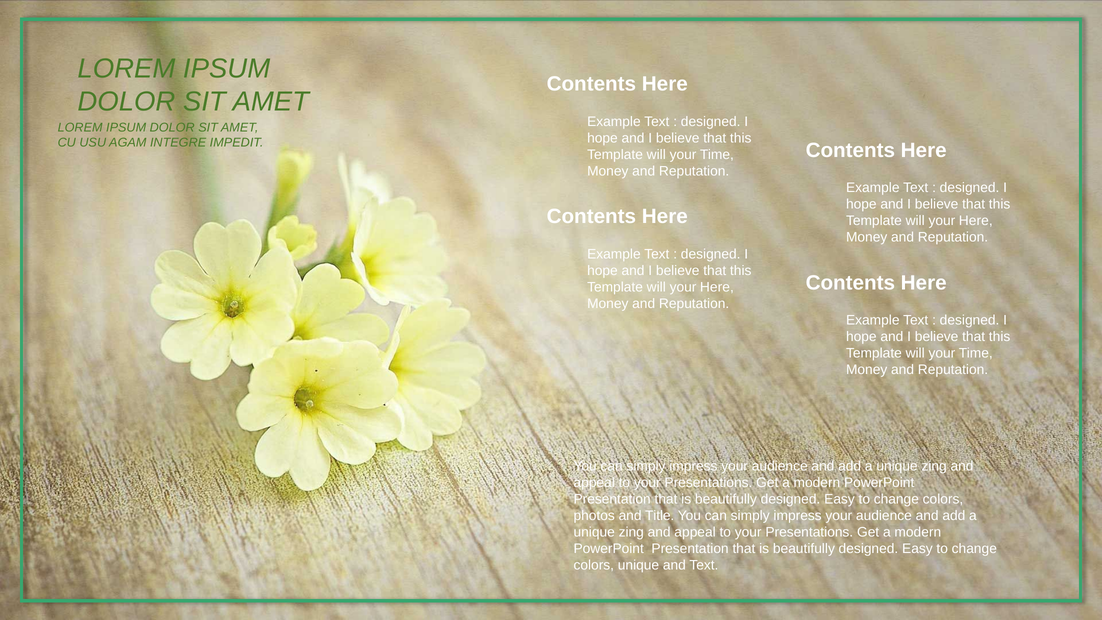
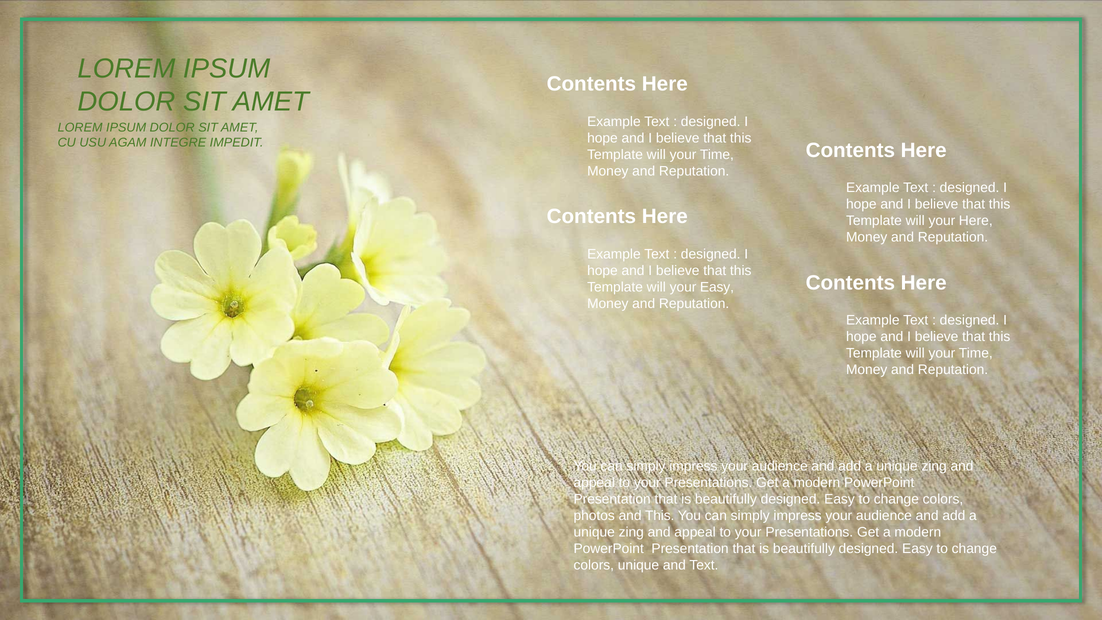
Here at (717, 287): Here -> Easy
and Title: Title -> This
